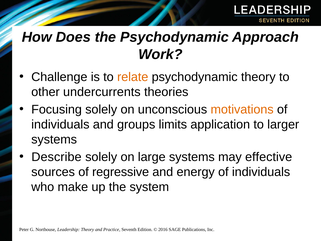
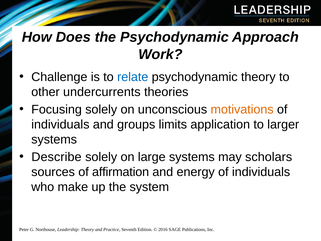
relate colour: orange -> blue
effective: effective -> scholars
regressive: regressive -> affirmation
